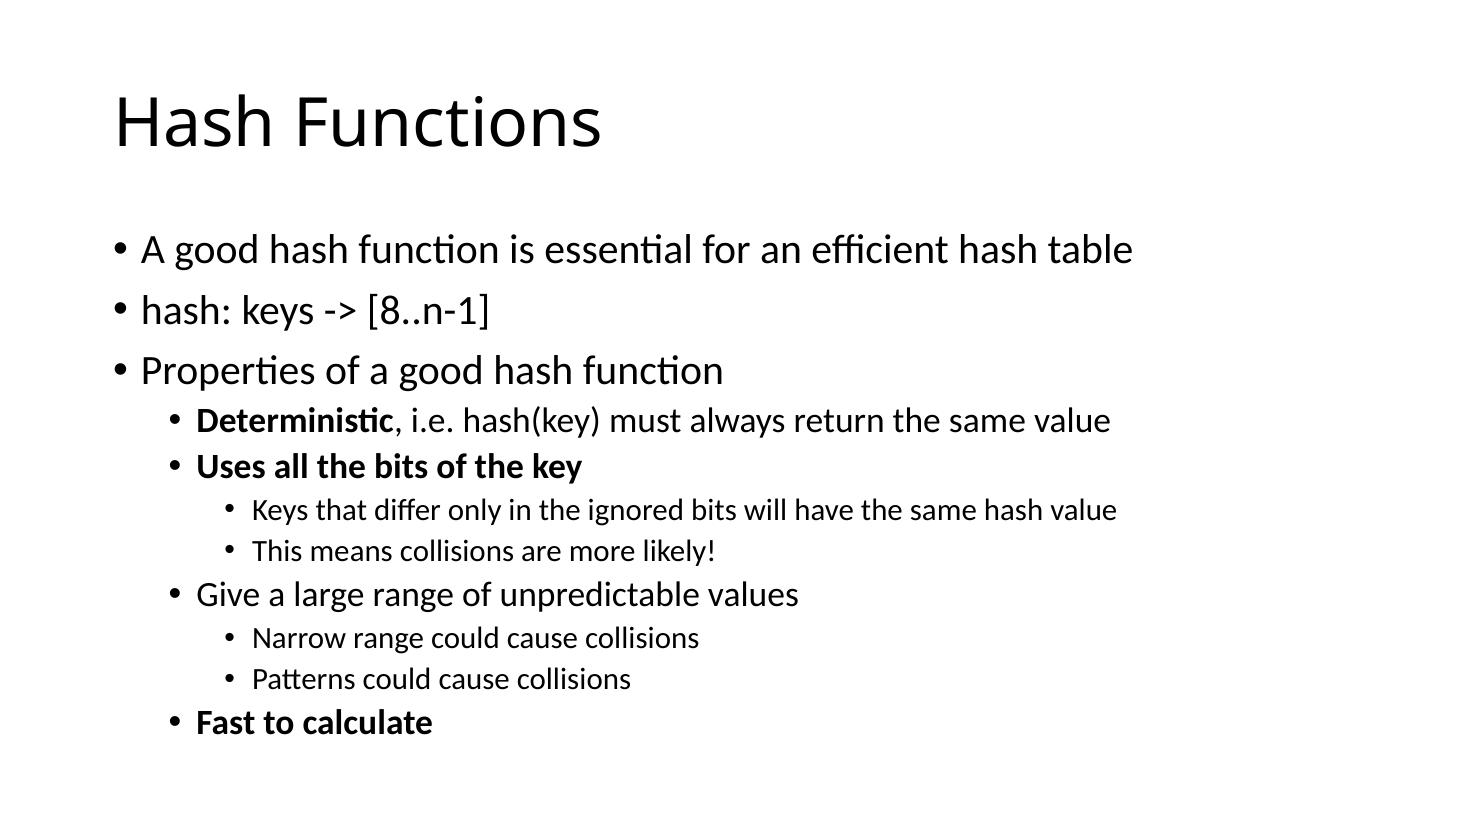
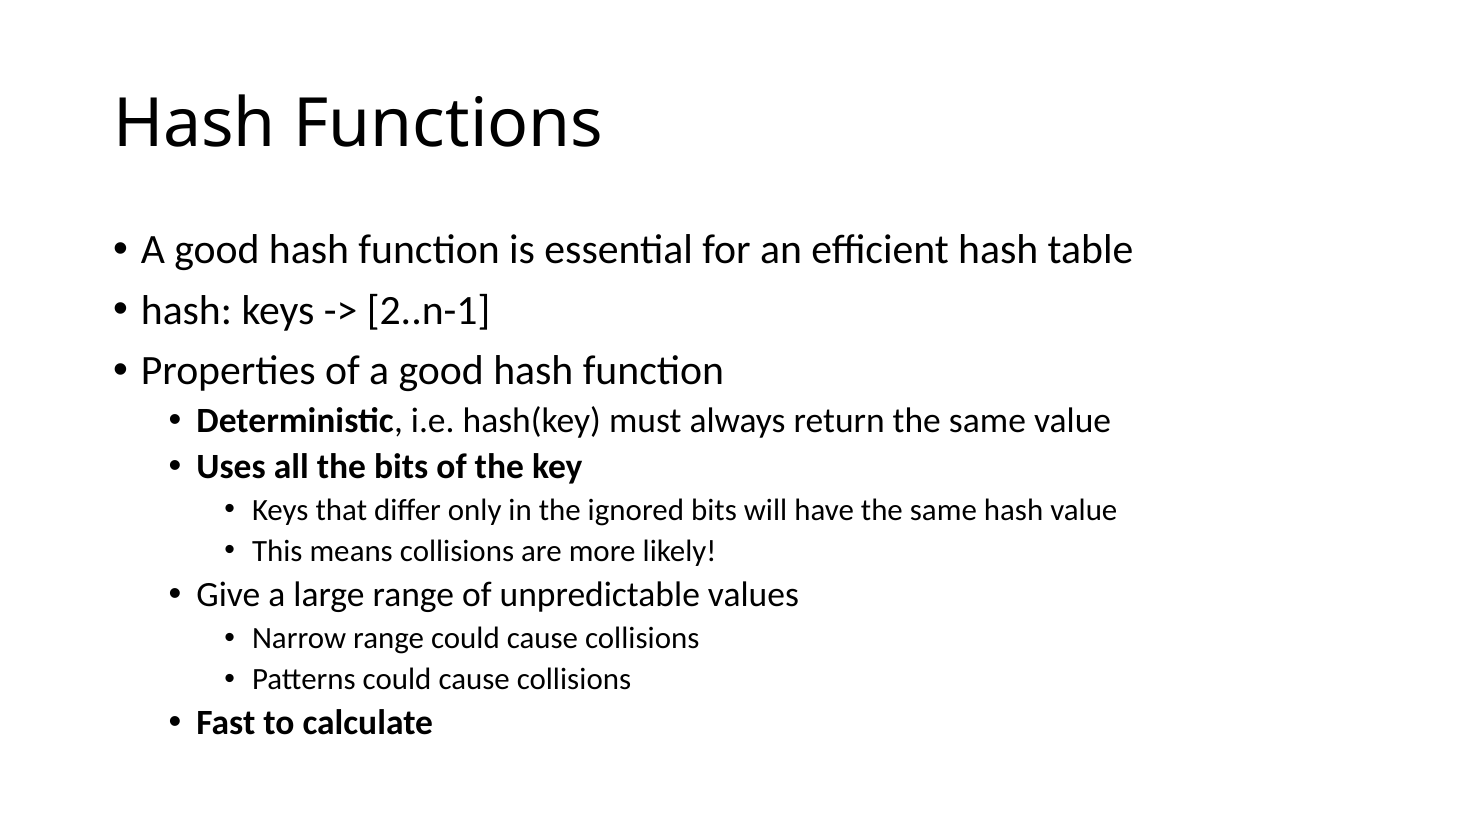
8..n-1: 8..n-1 -> 2..n-1
